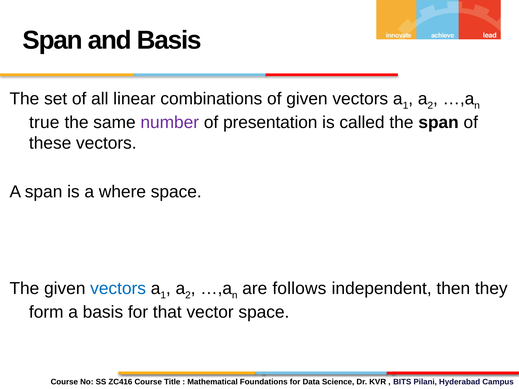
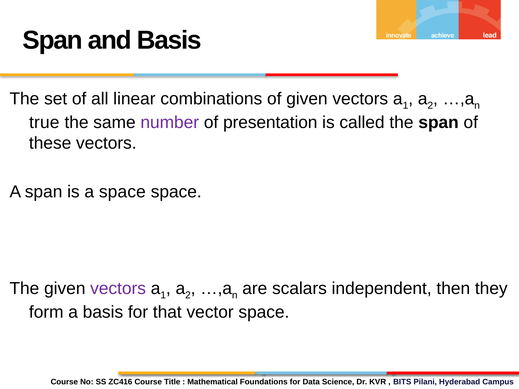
a where: where -> space
vectors at (118, 289) colour: blue -> purple
follows: follows -> scalars
